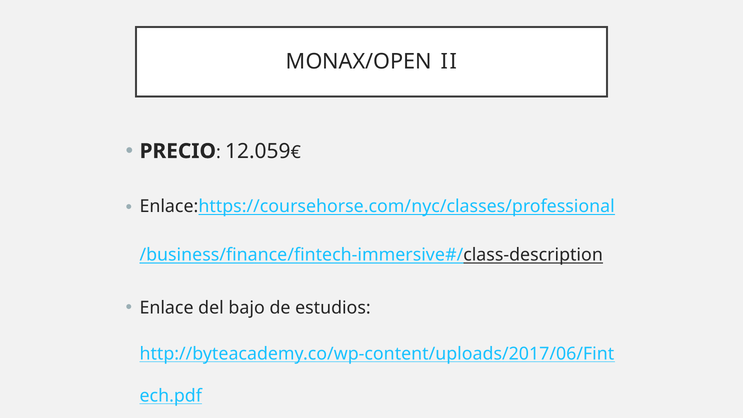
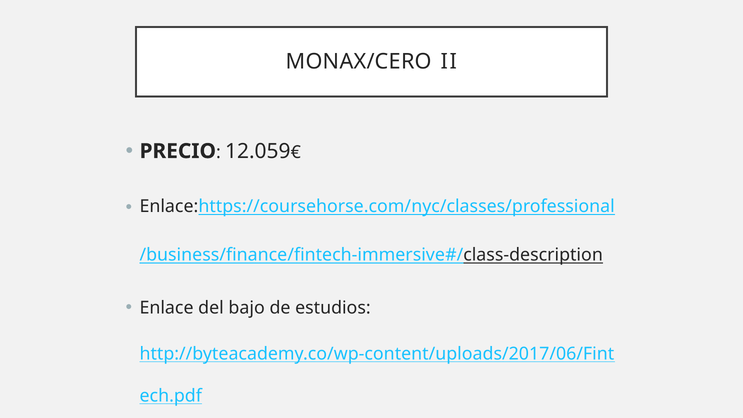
MONAX/OPEN: MONAX/OPEN -> MONAX/CERO
